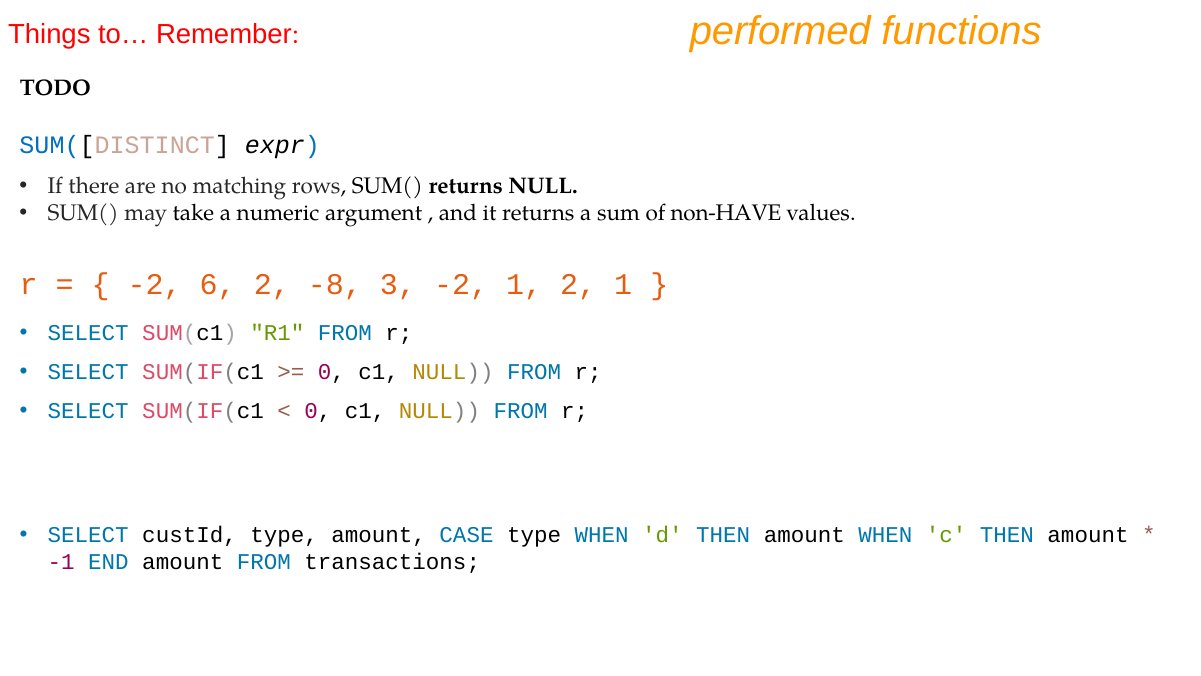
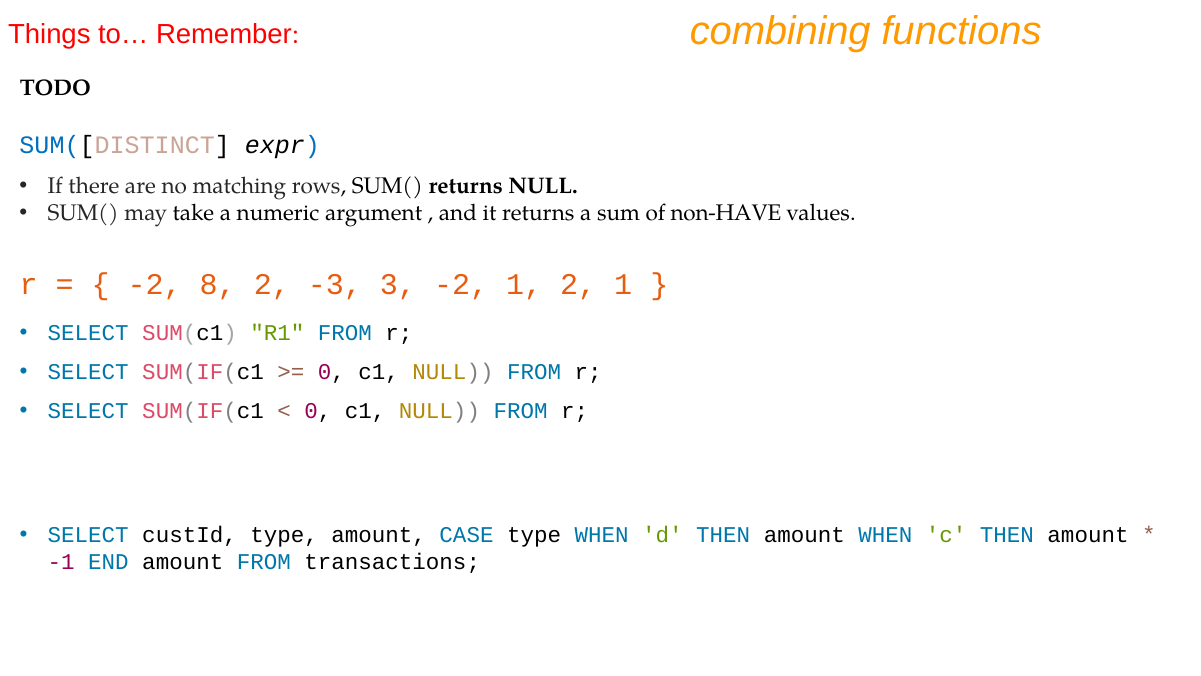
performed: performed -> combining
6: 6 -> 8
-8: -8 -> -3
